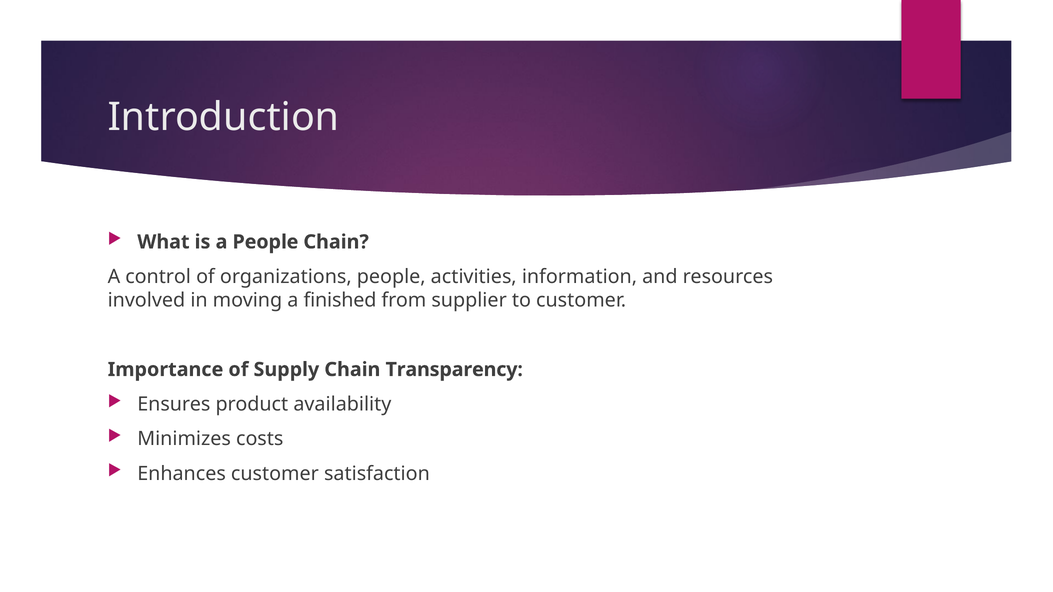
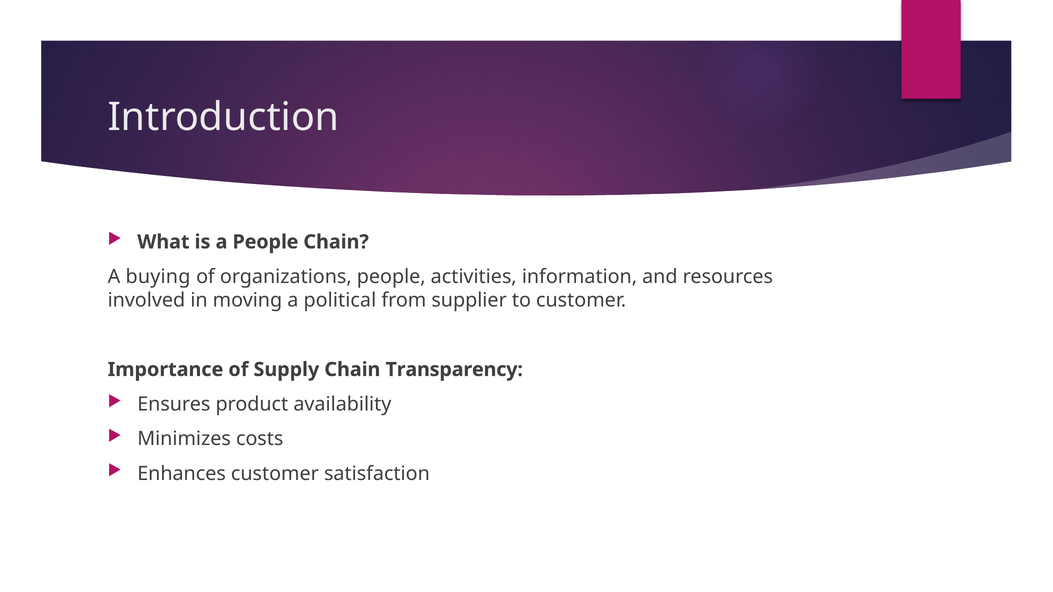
control: control -> buying
finished: finished -> political
